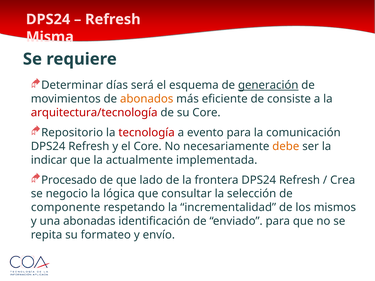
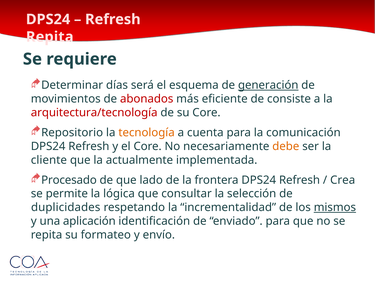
Misma at (50, 37): Misma -> Repita
abonados colour: orange -> red
tecnología colour: red -> orange
evento: evento -> cuenta
indicar: indicar -> cliente
negocio: negocio -> permite
componente: componente -> duplicidades
mismos underline: none -> present
abonadas: abonadas -> aplicación
